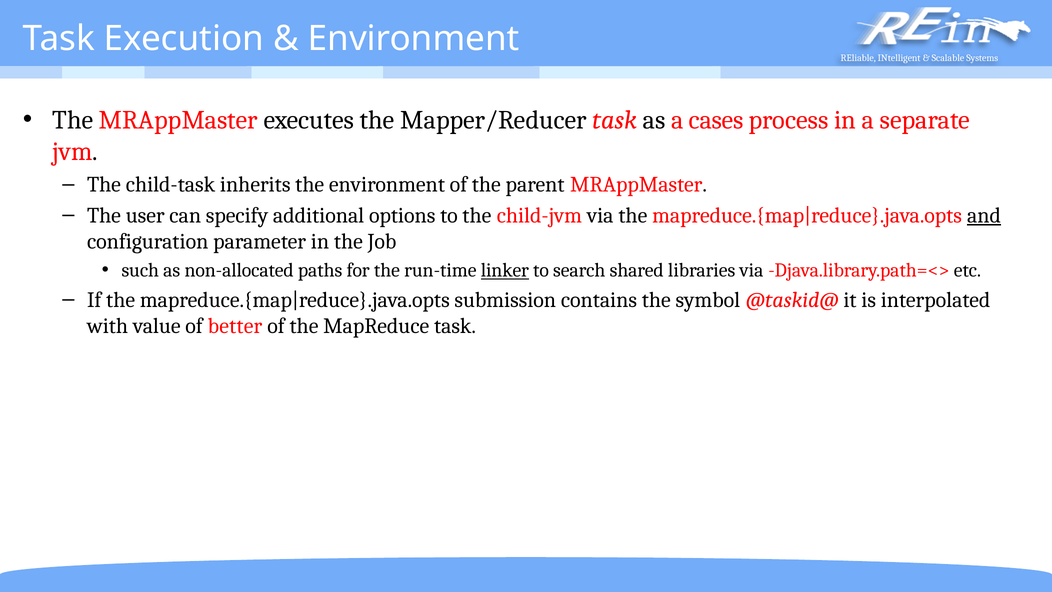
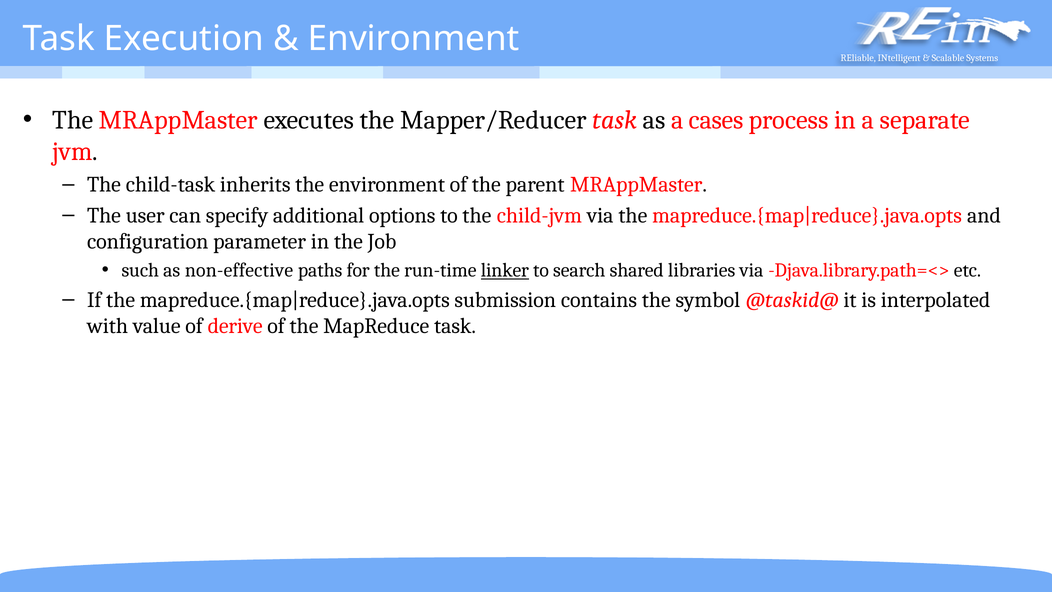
and underline: present -> none
non-allocated: non-allocated -> non-effective
better: better -> derive
